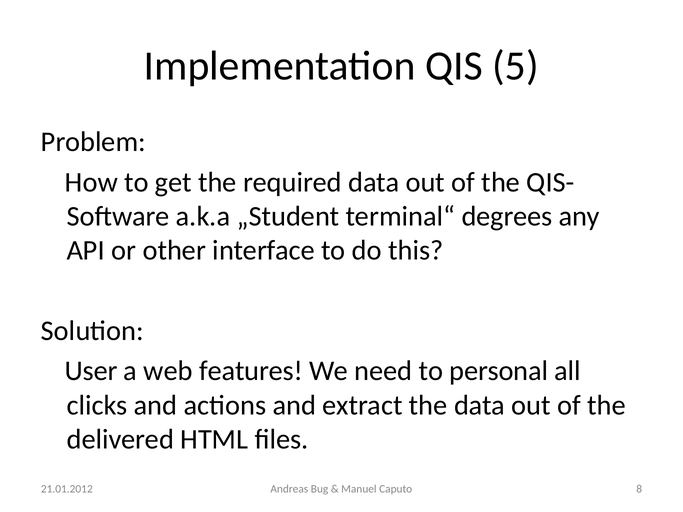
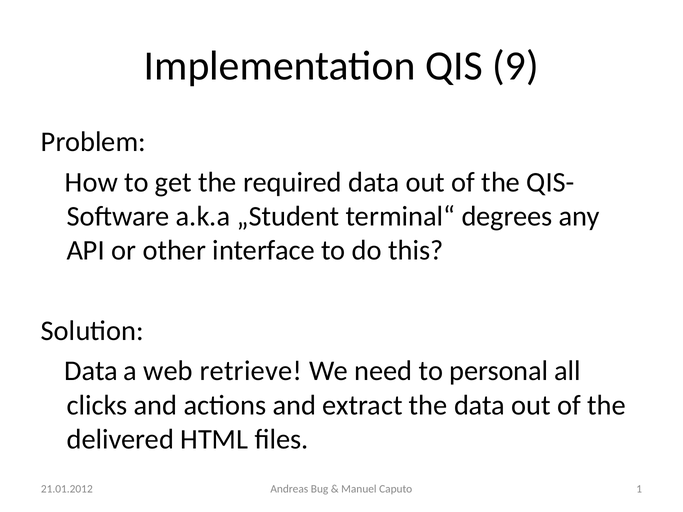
5: 5 -> 9
User at (91, 371): User -> Data
features: features -> retrieve
8: 8 -> 1
